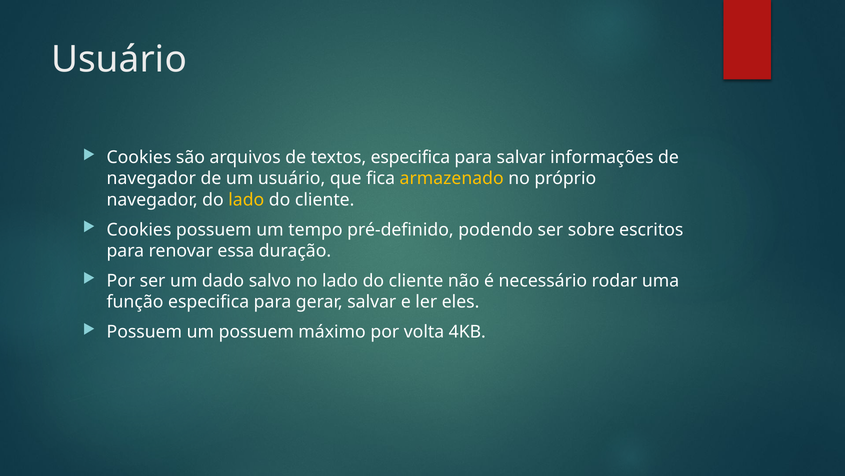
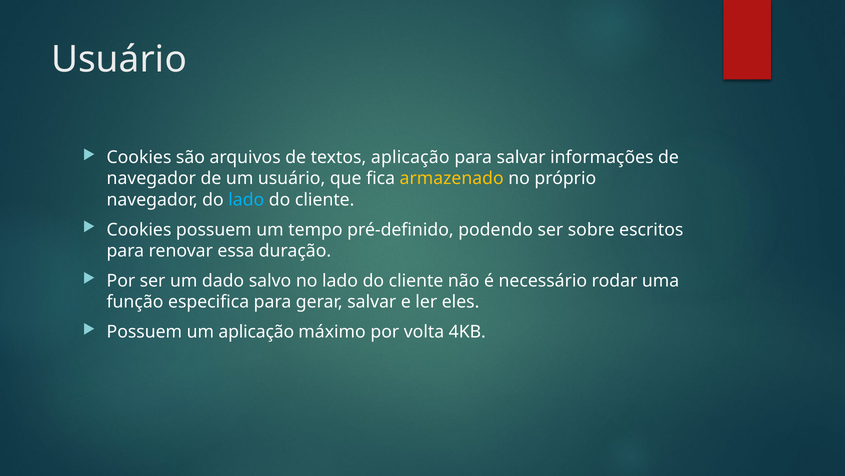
textos especifica: especifica -> aplicação
lado at (246, 200) colour: yellow -> light blue
um possuem: possuem -> aplicação
